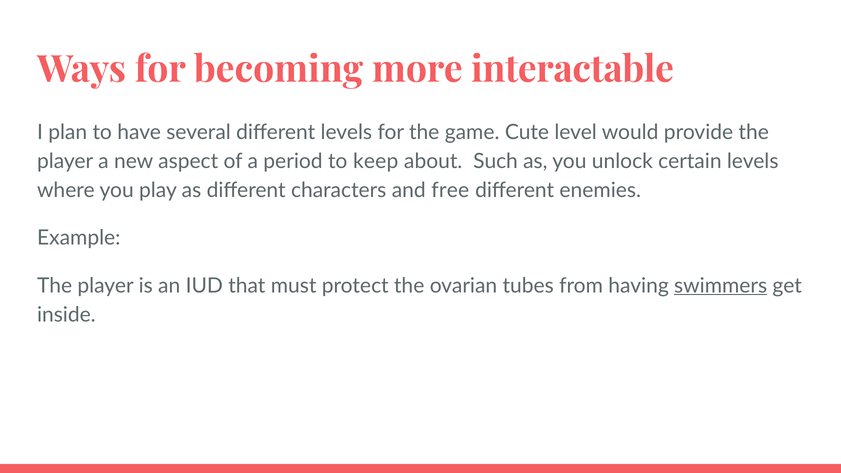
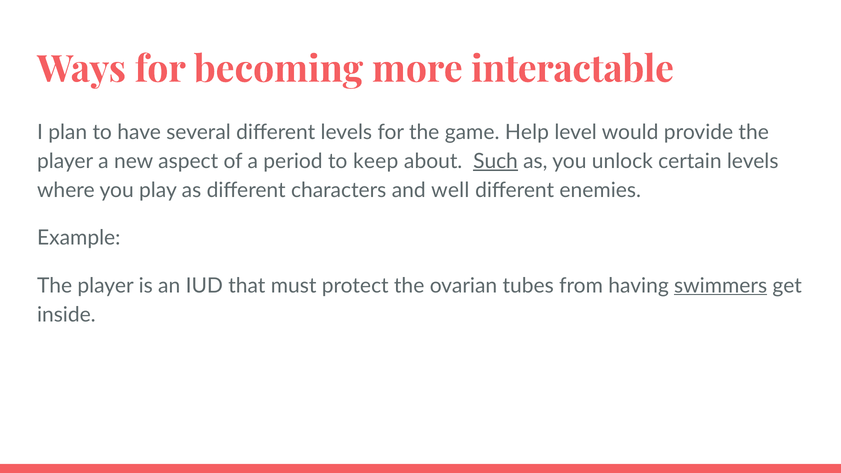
Cute: Cute -> Help
Such underline: none -> present
free: free -> well
